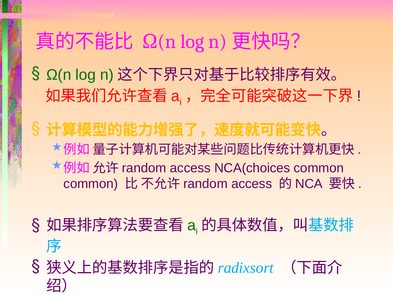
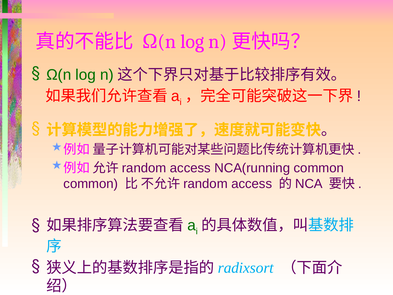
NCA(choices: NCA(choices -> NCA(running
